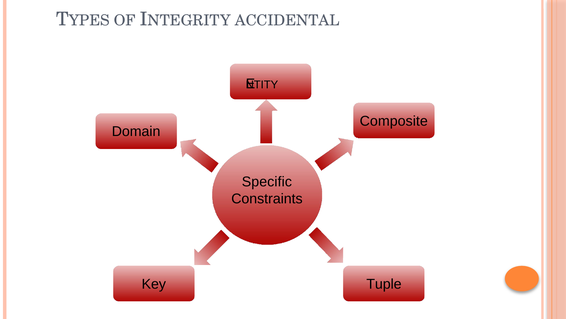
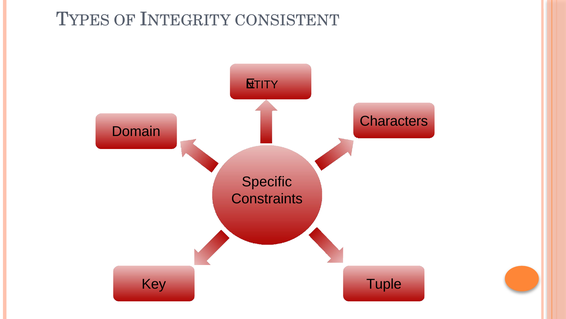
ACCIDENTAL: ACCIDENTAL -> CONSISTENT
Composite: Composite -> Characters
